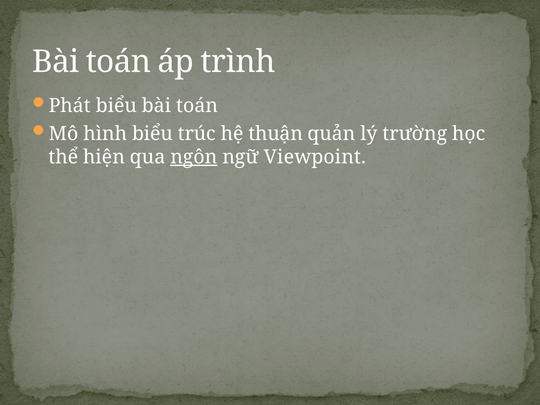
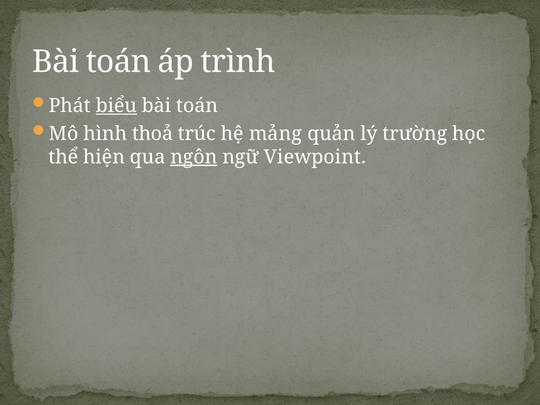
biểu at (116, 106) underline: none -> present
hình biểu: biểu -> thoả
thuận: thuận -> mảng
